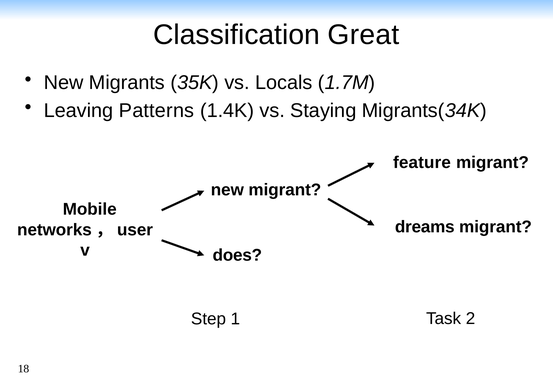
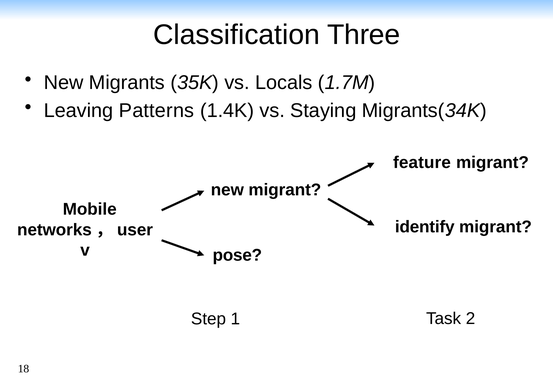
Great: Great -> Three
dreams: dreams -> identify
does: does -> pose
